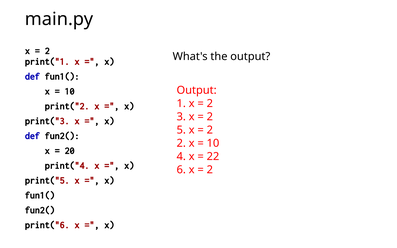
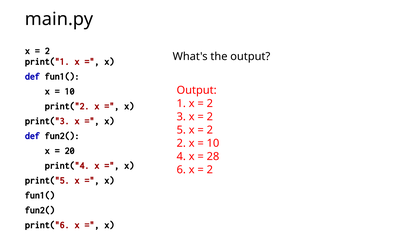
22: 22 -> 28
